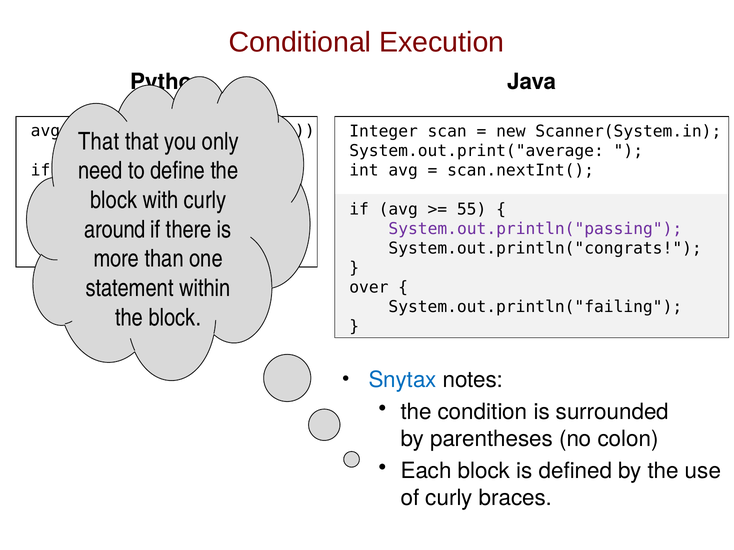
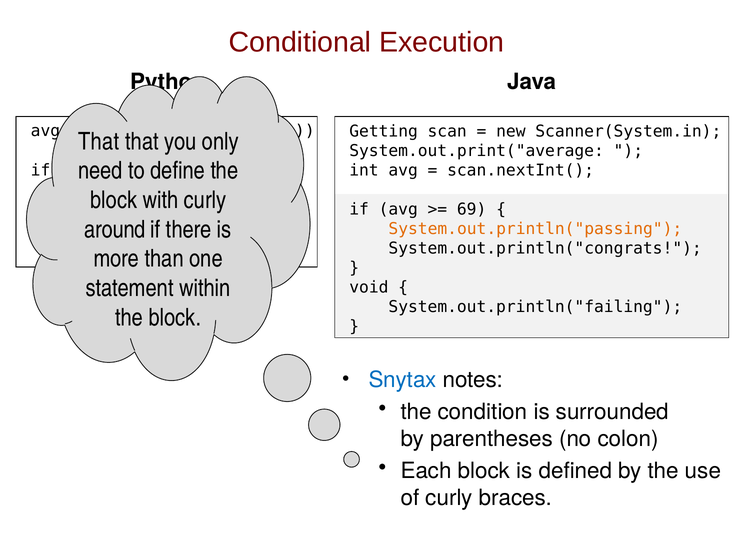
Integer: Integer -> Getting
55: 55 -> 69
System.out.println("passing colour: purple -> orange
over: over -> void
